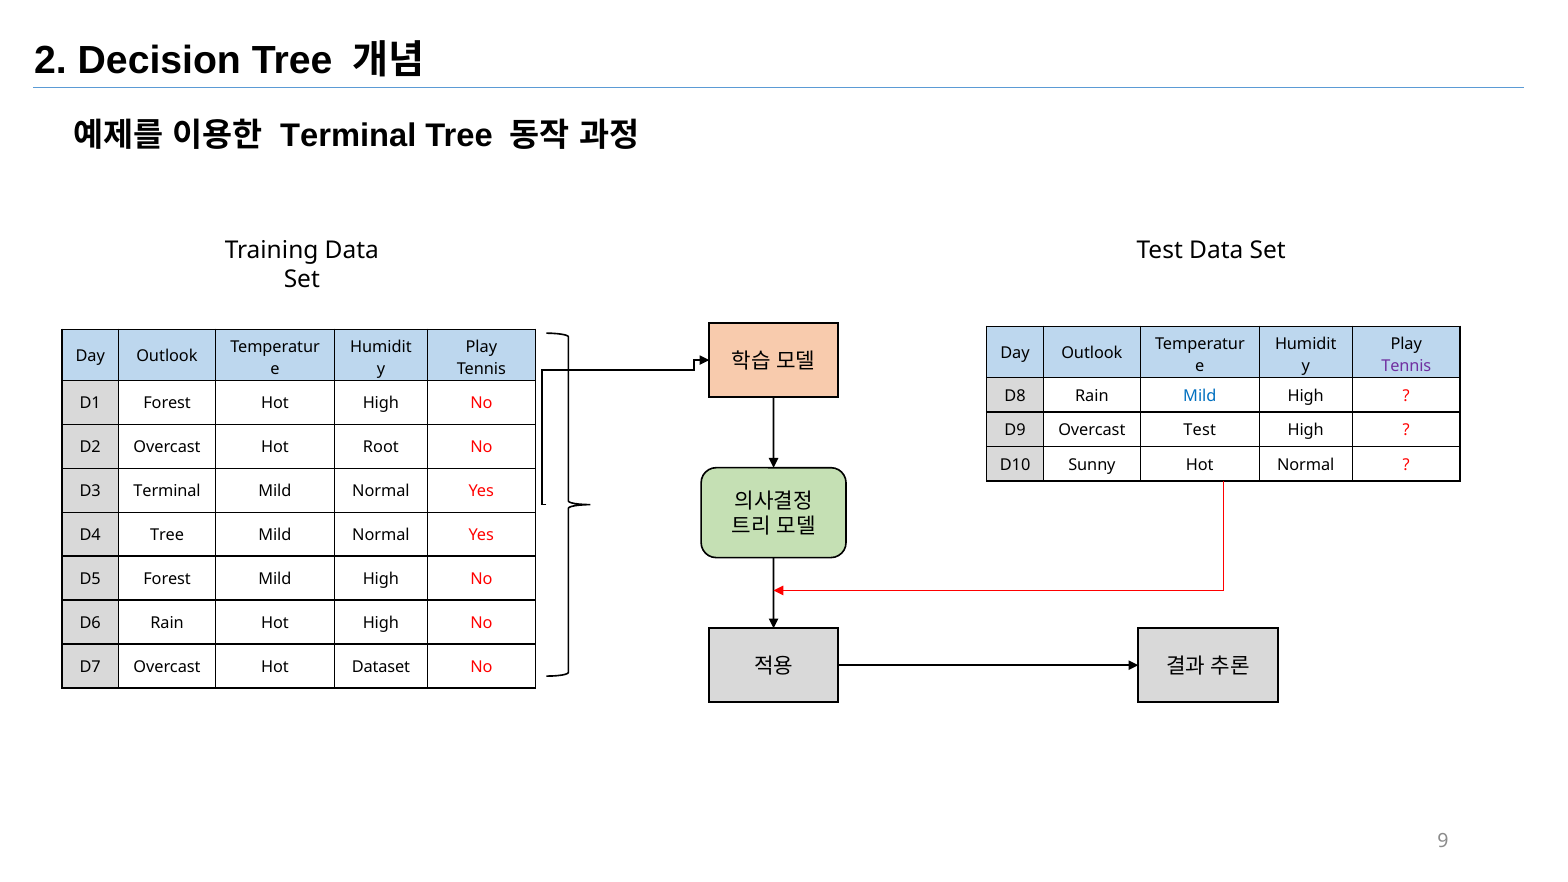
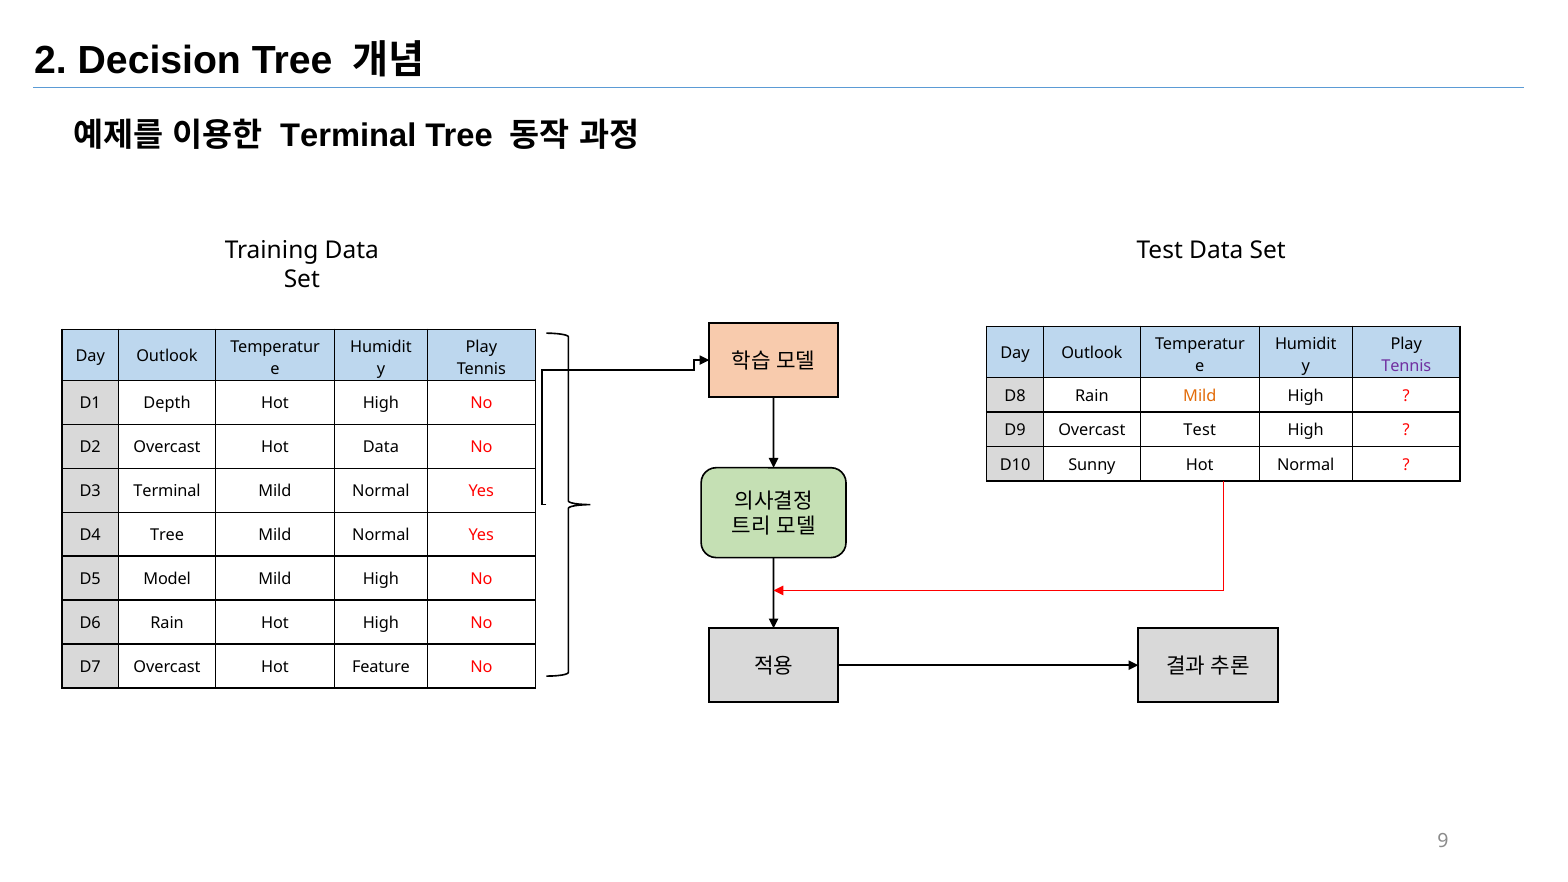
Mild at (1200, 396) colour: blue -> orange
D1 Forest: Forest -> Depth
Hot Root: Root -> Data
D5 Forest: Forest -> Model
Dataset: Dataset -> Feature
